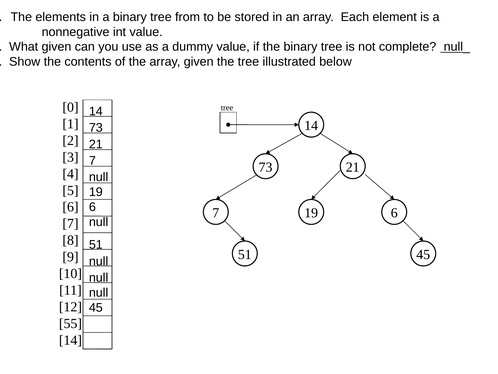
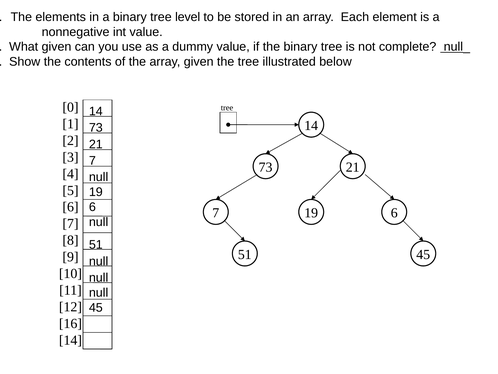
from: from -> level
55: 55 -> 16
